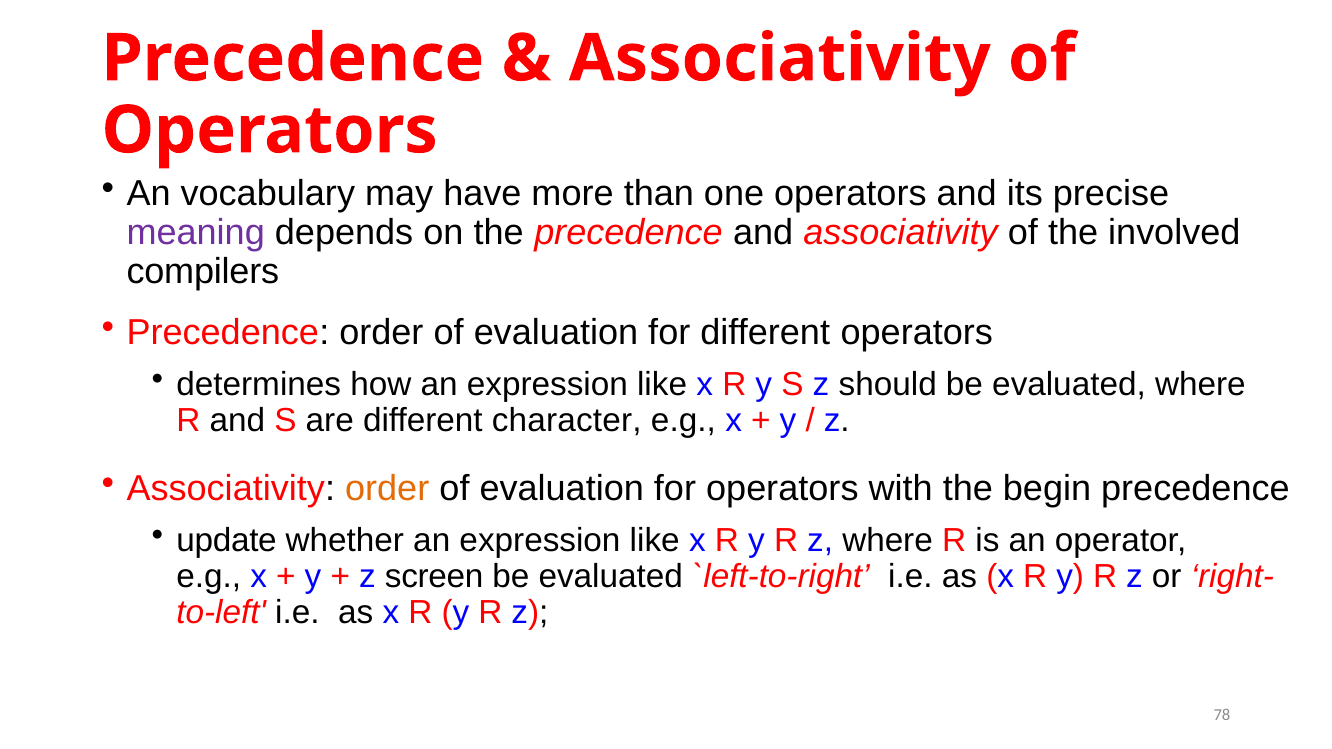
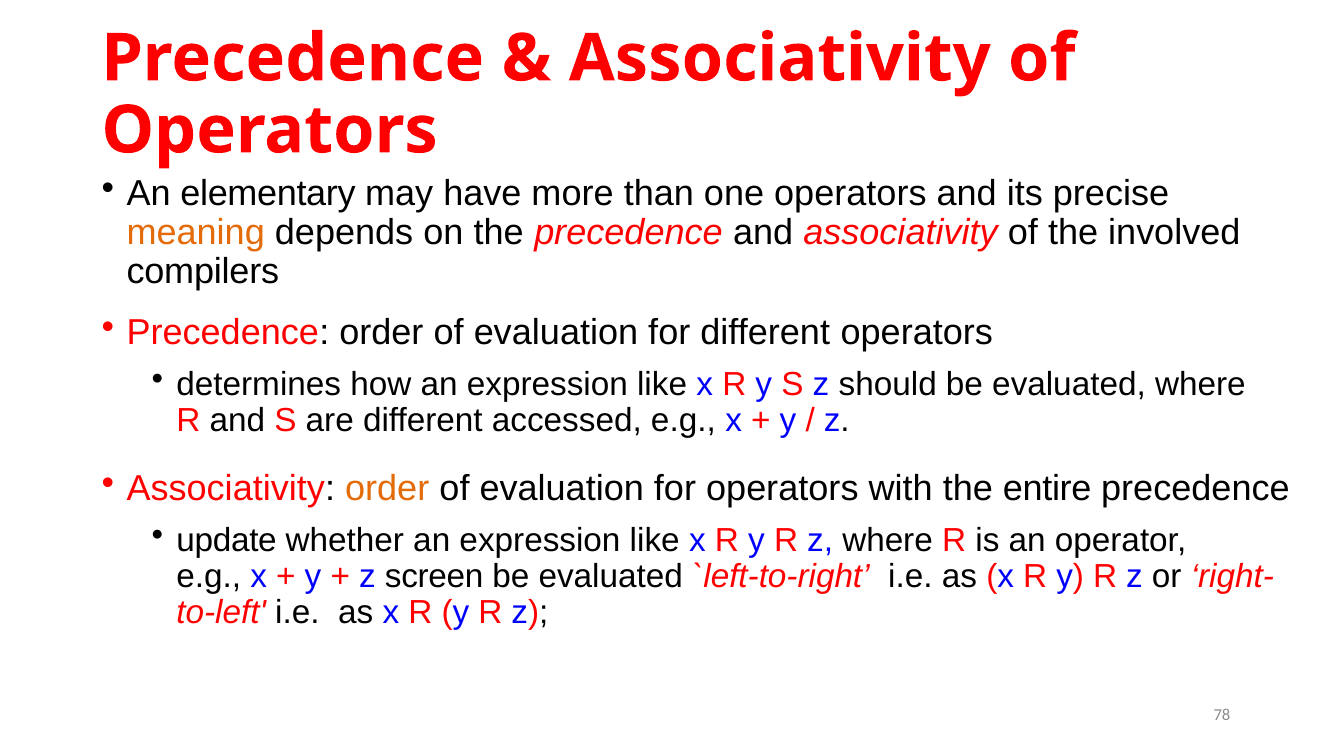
vocabulary: vocabulary -> elementary
meaning colour: purple -> orange
character: character -> accessed
begin: begin -> entire
